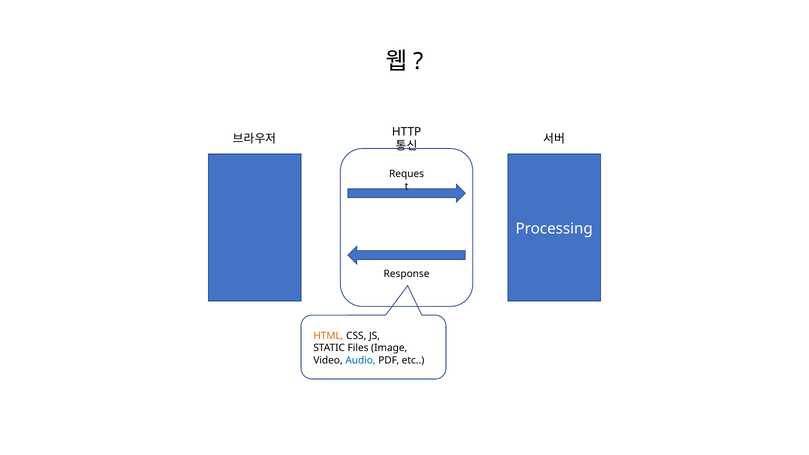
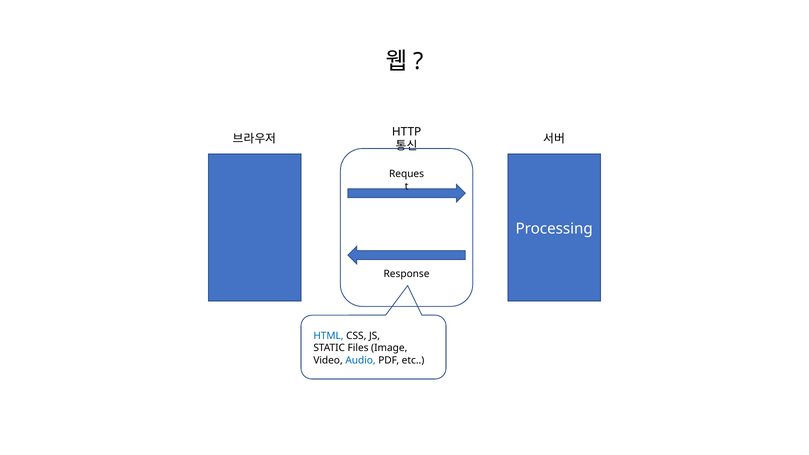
HTML colour: orange -> blue
